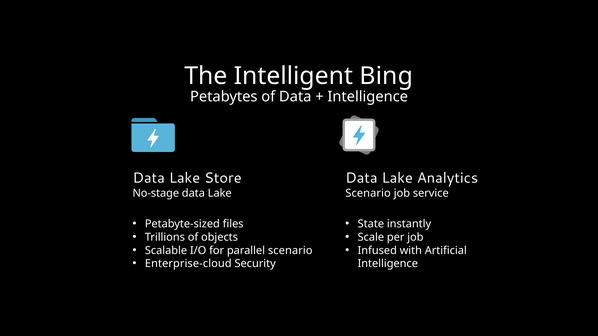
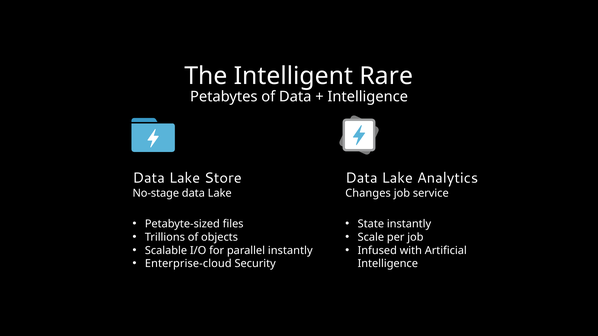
Bing: Bing -> Rare
Scenario at (368, 193): Scenario -> Changes
parallel scenario: scenario -> instantly
